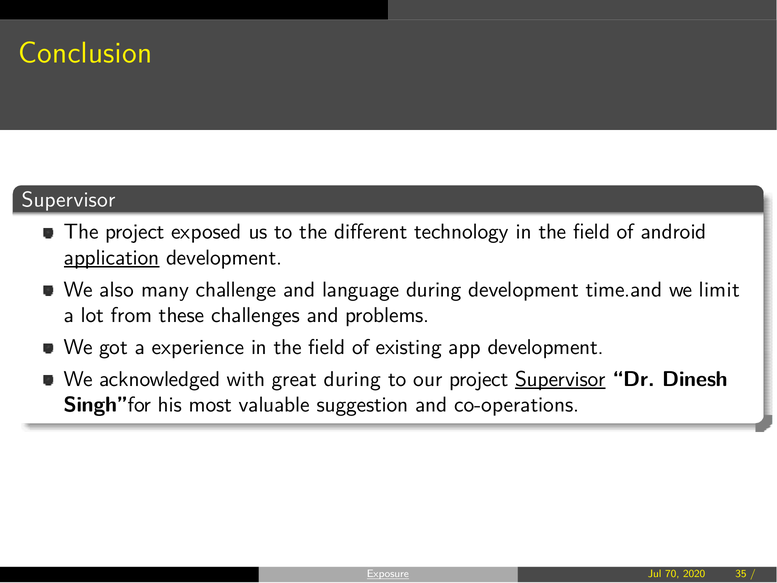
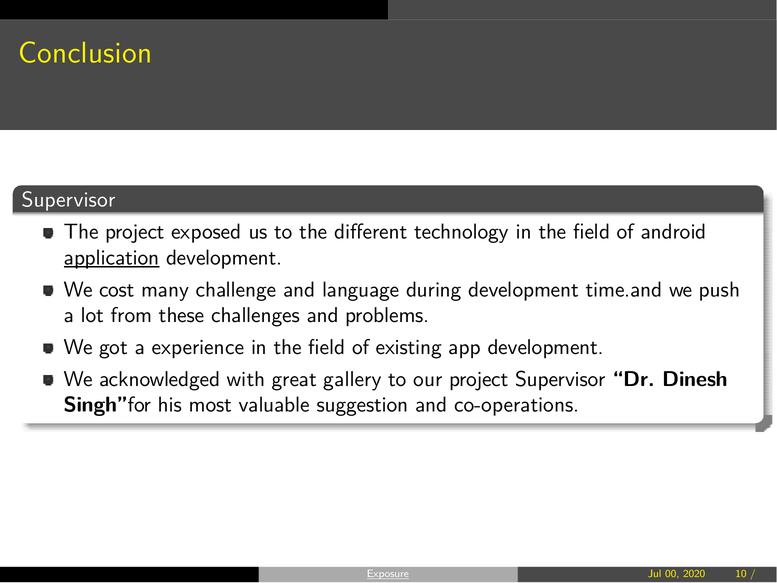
also: also -> cost
limit: limit -> push
great during: during -> gallery
Supervisor at (560, 379) underline: present -> none
70: 70 -> 00
35: 35 -> 10
